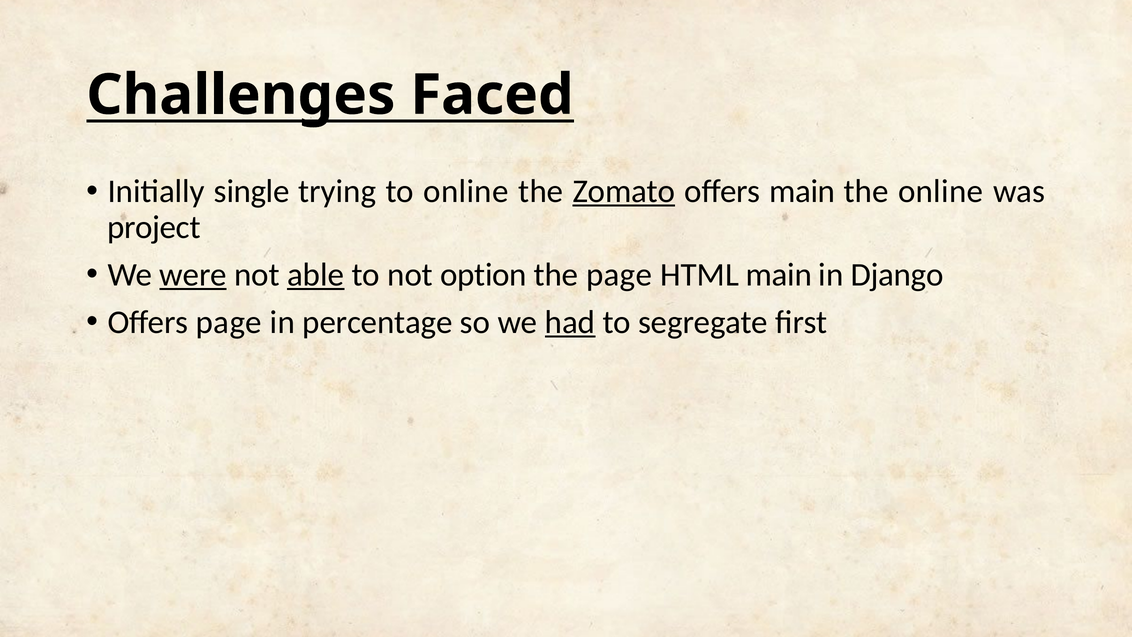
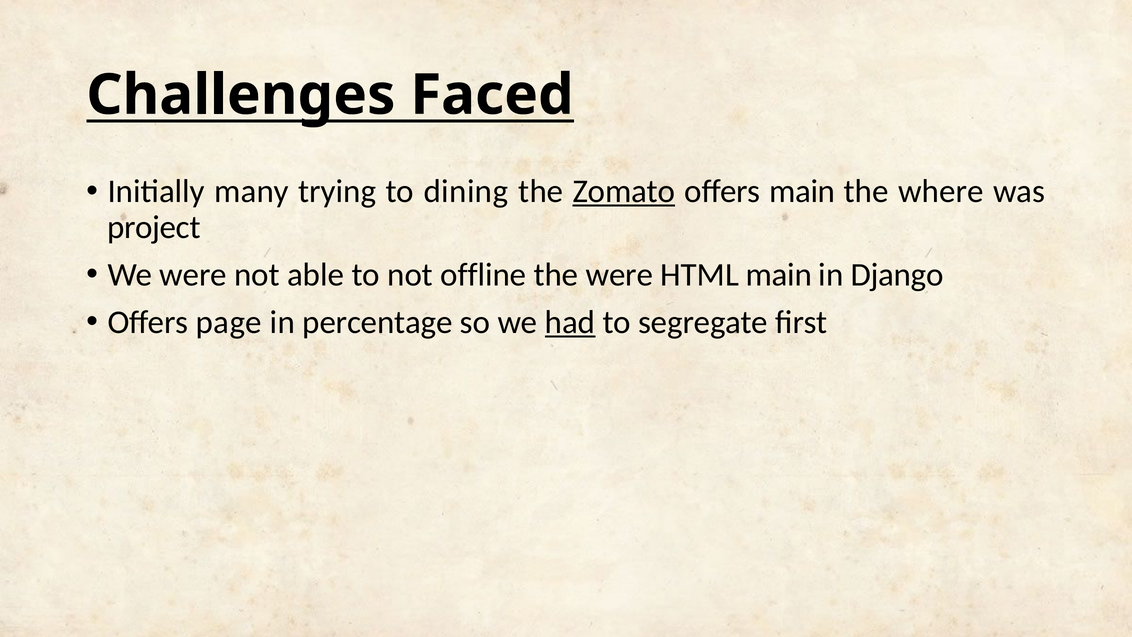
single: single -> many
to online: online -> dining
the online: online -> where
were at (193, 275) underline: present -> none
able underline: present -> none
option: option -> offline
the page: page -> were
